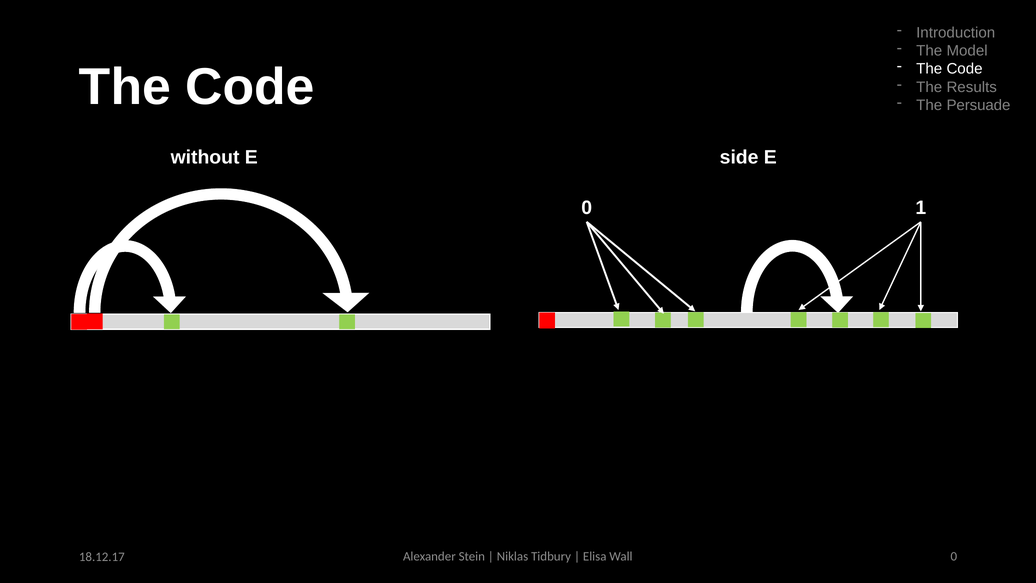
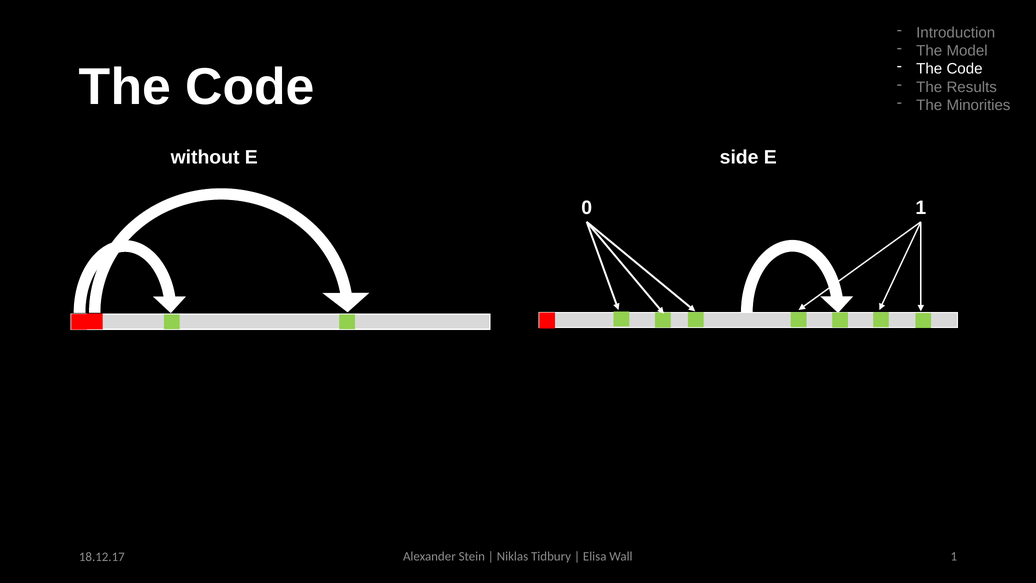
Persuade: Persuade -> Minorities
Wall 0: 0 -> 1
